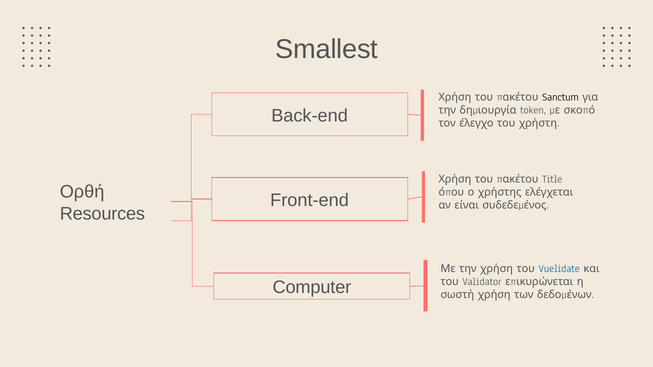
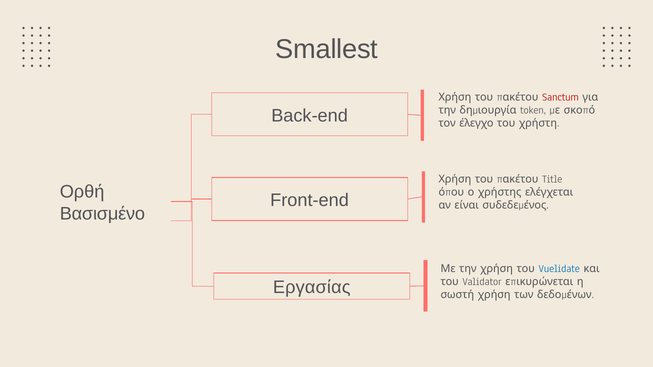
Sanctum colour: black -> red
Resources: Resources -> Βασισμένο
Computer: Computer -> Εργασίας
